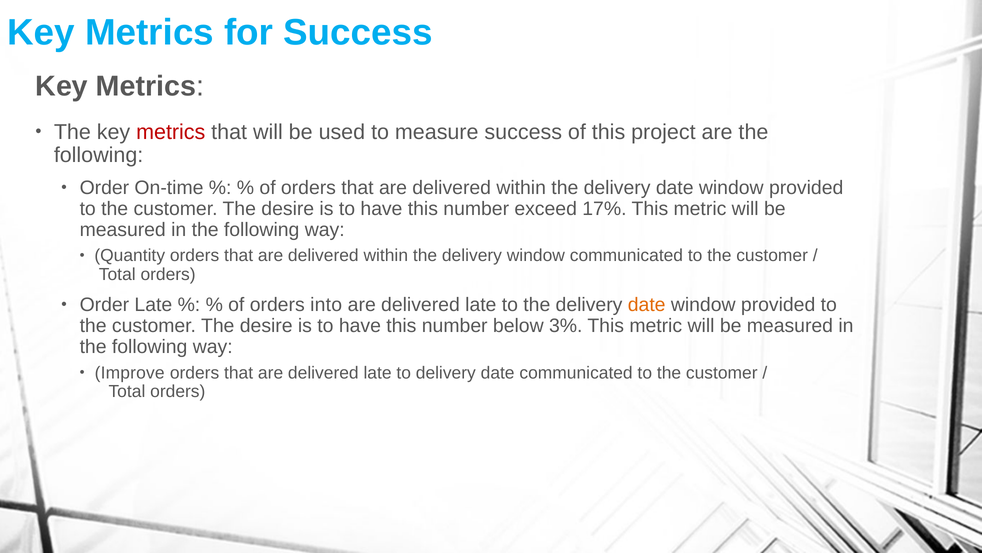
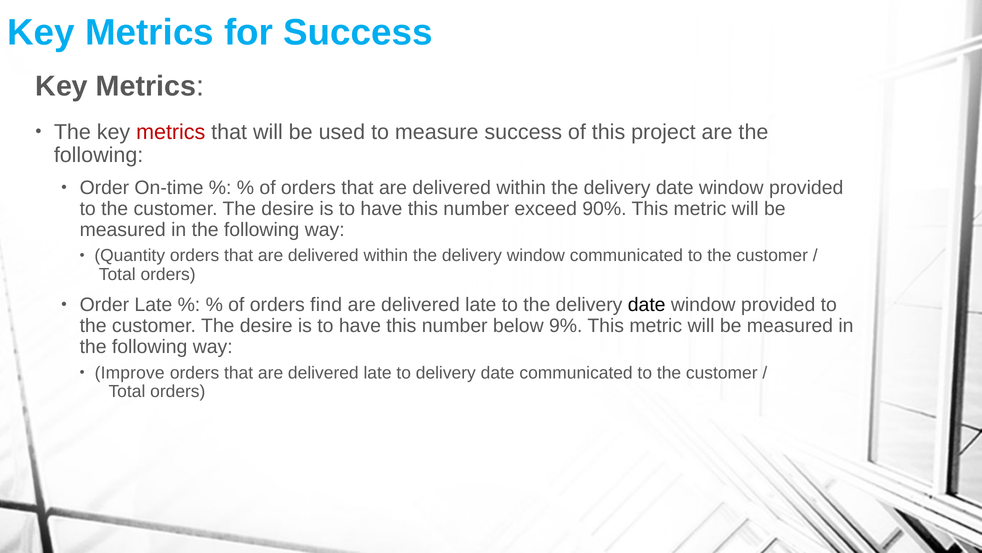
17%: 17% -> 90%
into: into -> find
date at (647, 304) colour: orange -> black
3%: 3% -> 9%
